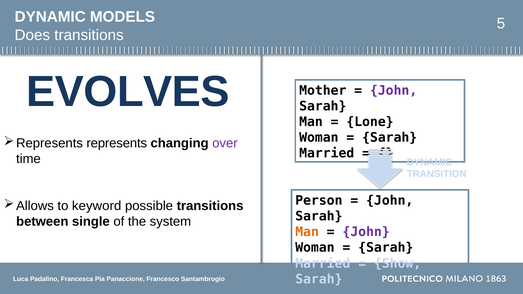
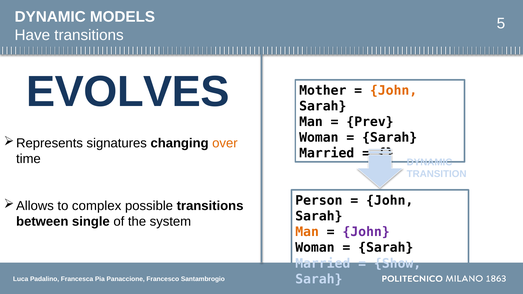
Does: Does -> Have
John at (394, 90) colour: purple -> orange
Lone: Lone -> Prev
represents: represents -> signatures
over colour: purple -> orange
keyword: keyword -> complex
